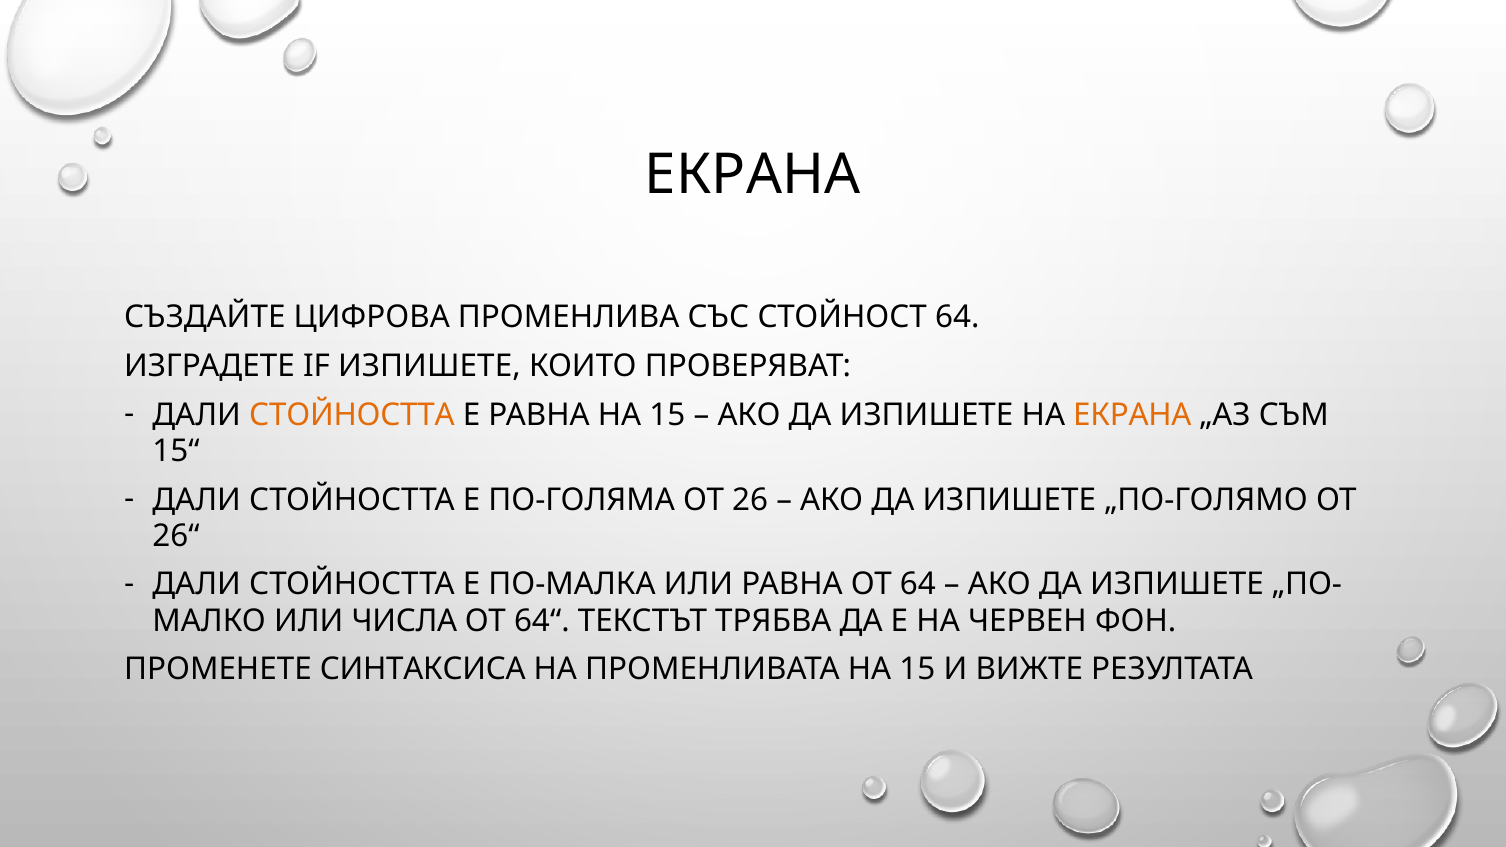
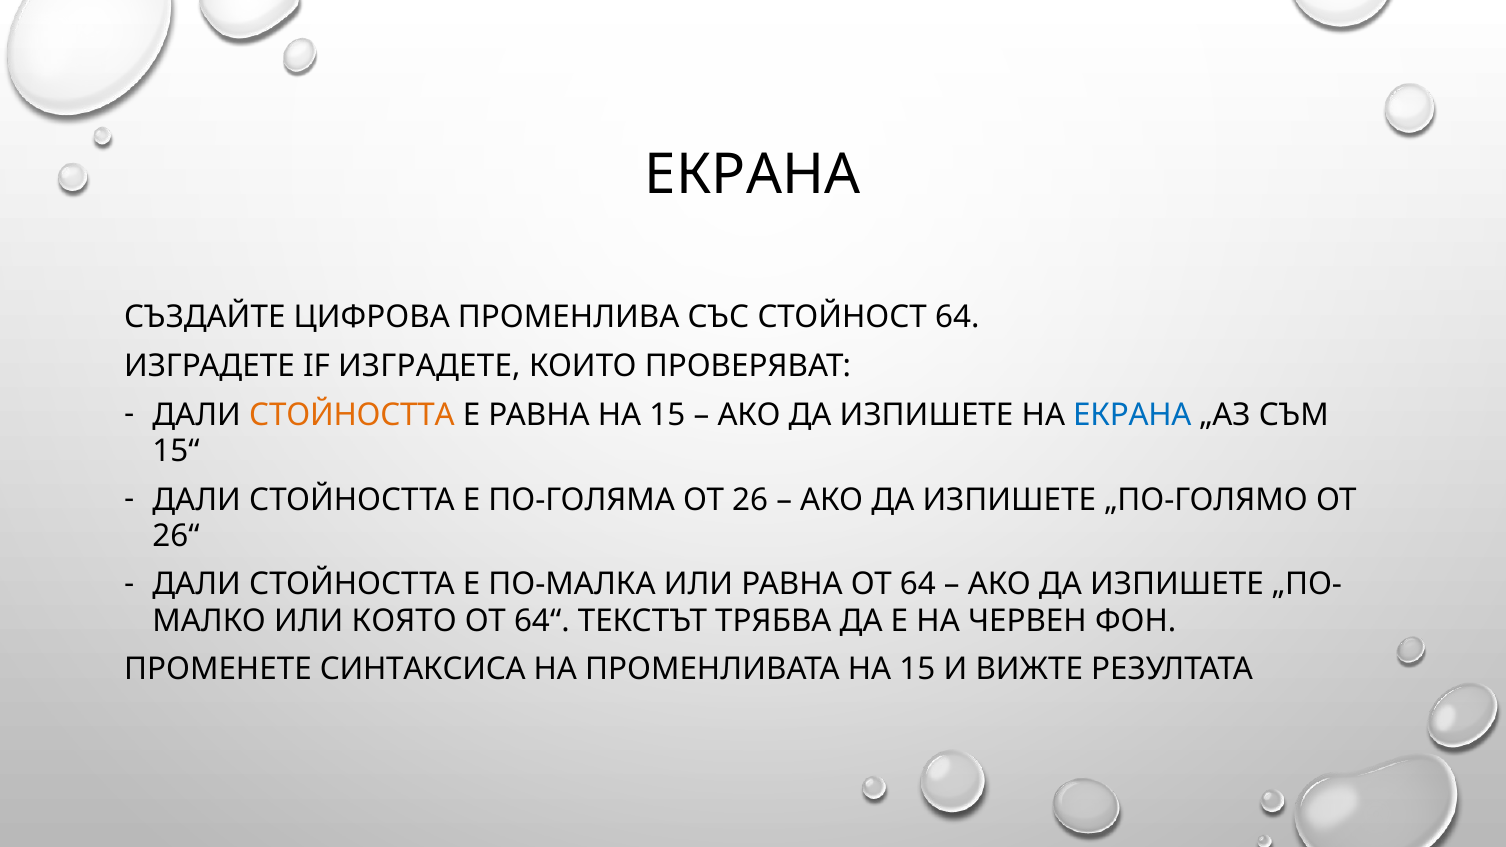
IF ИЗПИШЕТЕ: ИЗПИШЕТЕ -> ИЗГРАДЕТЕ
ЕКРАНА at (1132, 415) colour: orange -> blue
ЧИСЛА: ЧИСЛА -> КОЯТО
